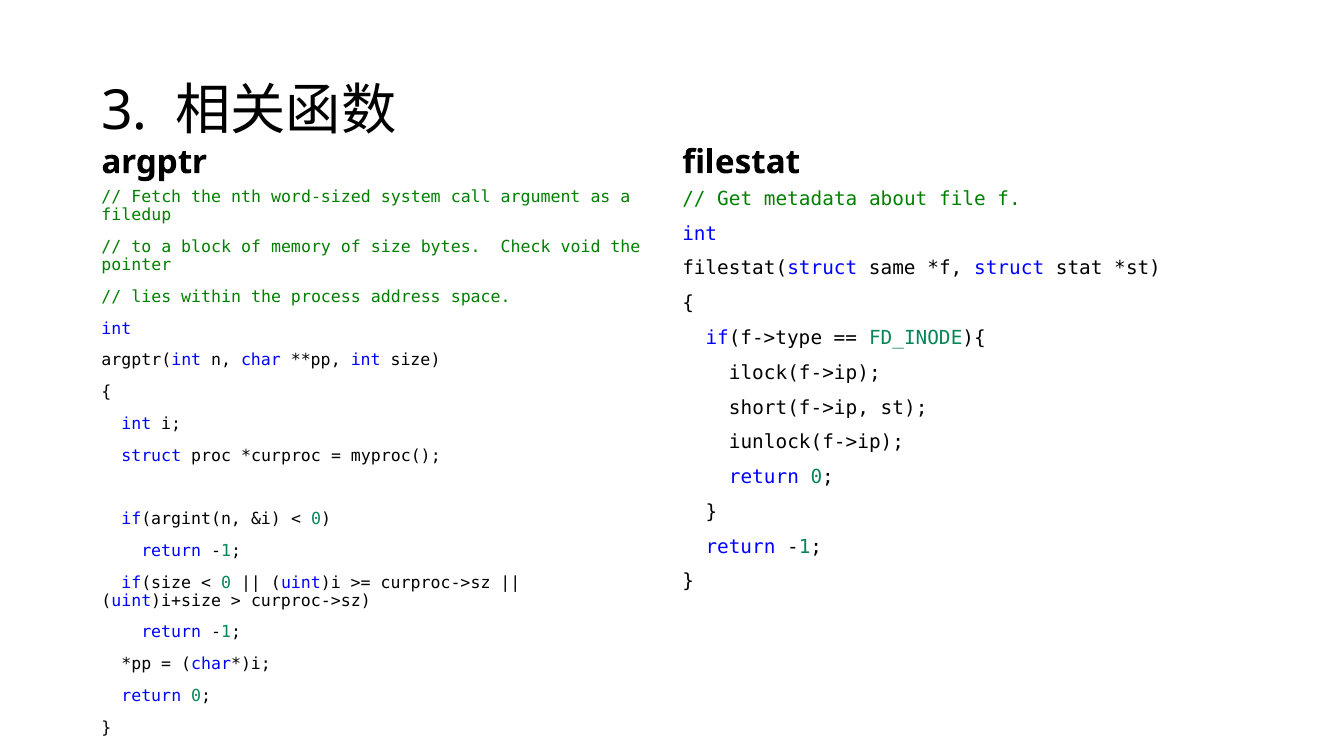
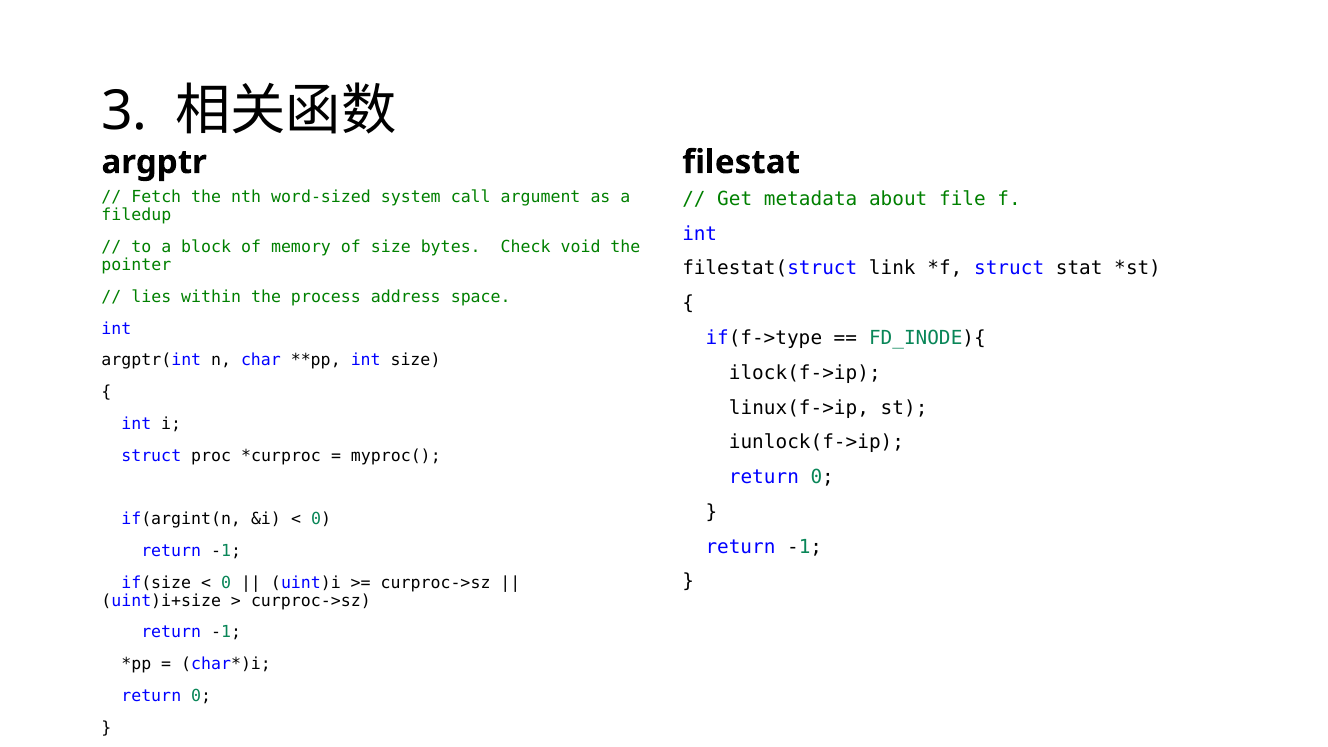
same: same -> link
short(f->ip: short(f->ip -> linux(f->ip
